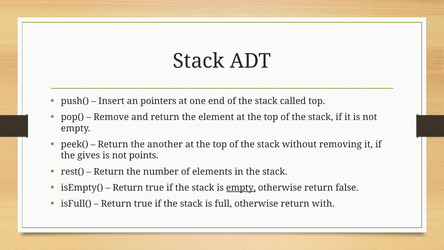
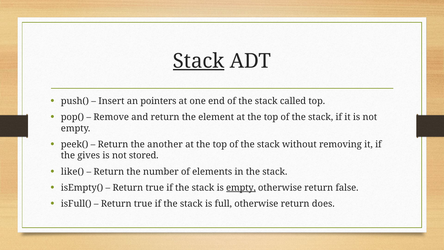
Stack at (199, 61) underline: none -> present
points: points -> stored
rest(: rest( -> like(
with: with -> does
